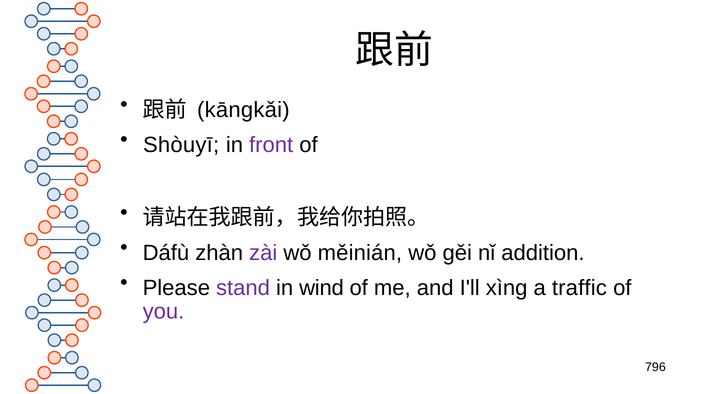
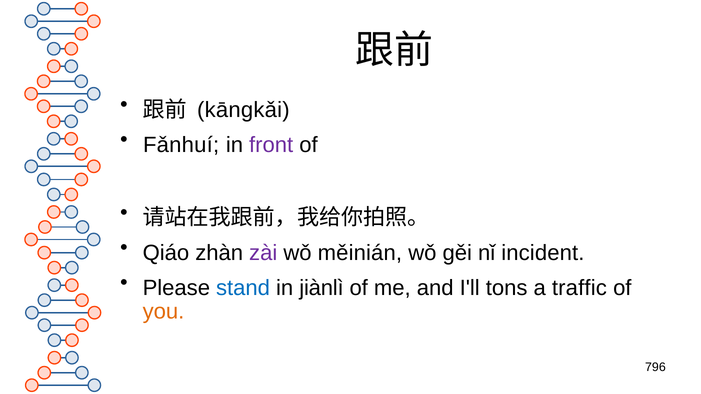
Shòuyī: Shòuyī -> Fǎnhuí
Dáfù: Dáfù -> Qiáo
addition: addition -> incident
stand colour: purple -> blue
wind: wind -> jiànlì
xìng: xìng -> tons
you colour: purple -> orange
